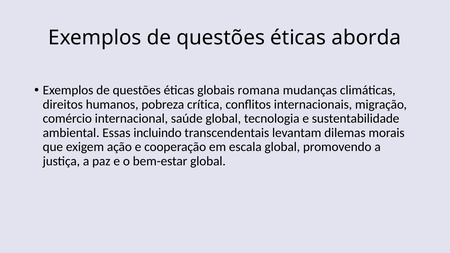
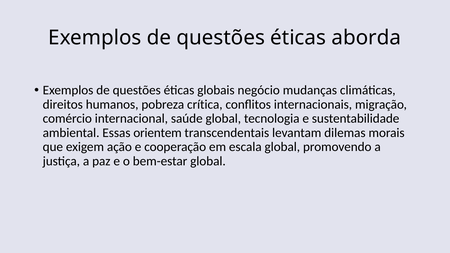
romana: romana -> negócio
incluindo: incluindo -> orientem
